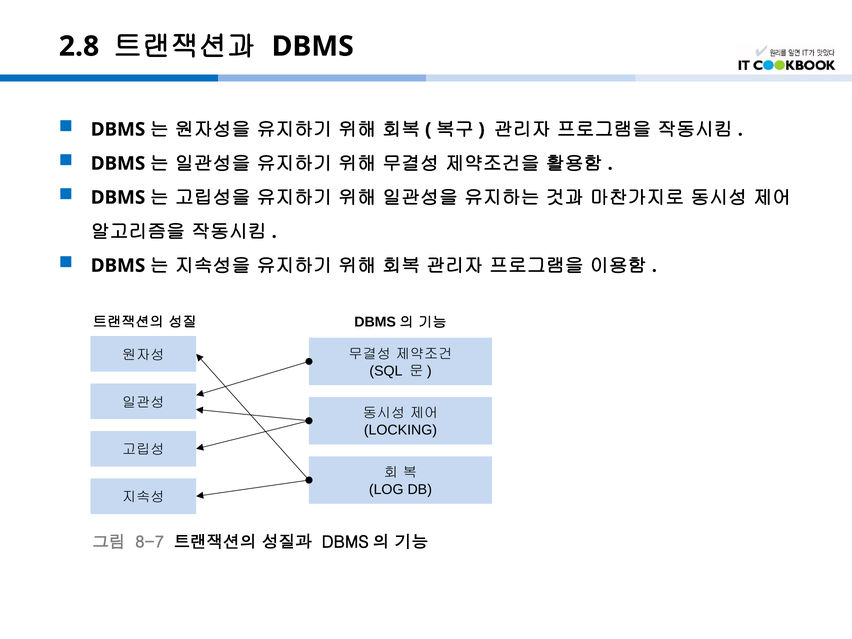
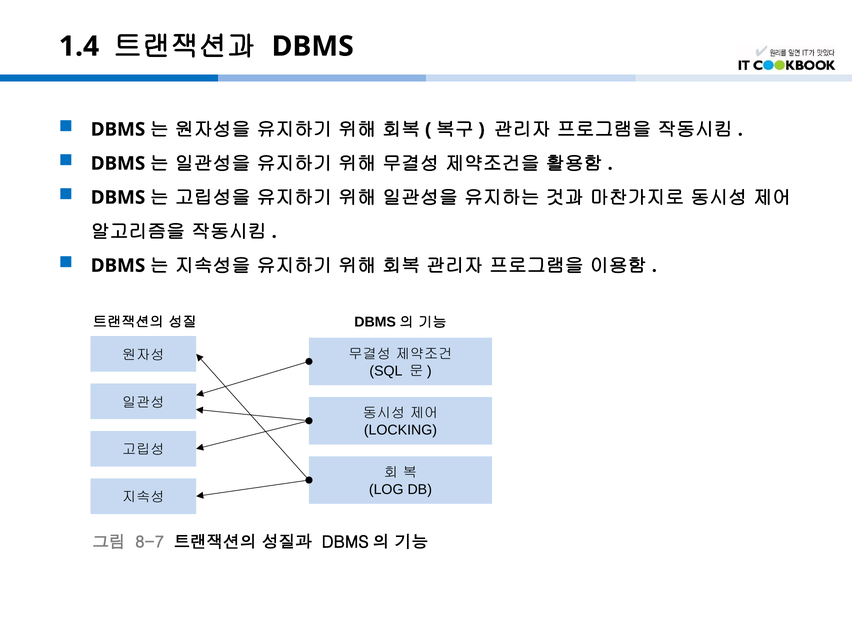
2.8: 2.8 -> 1.4
